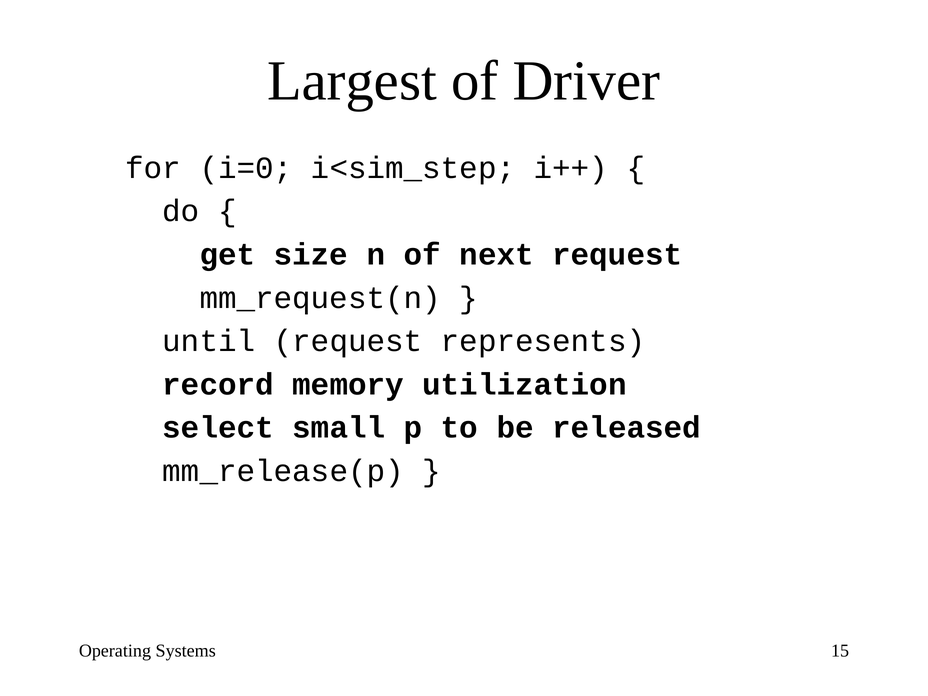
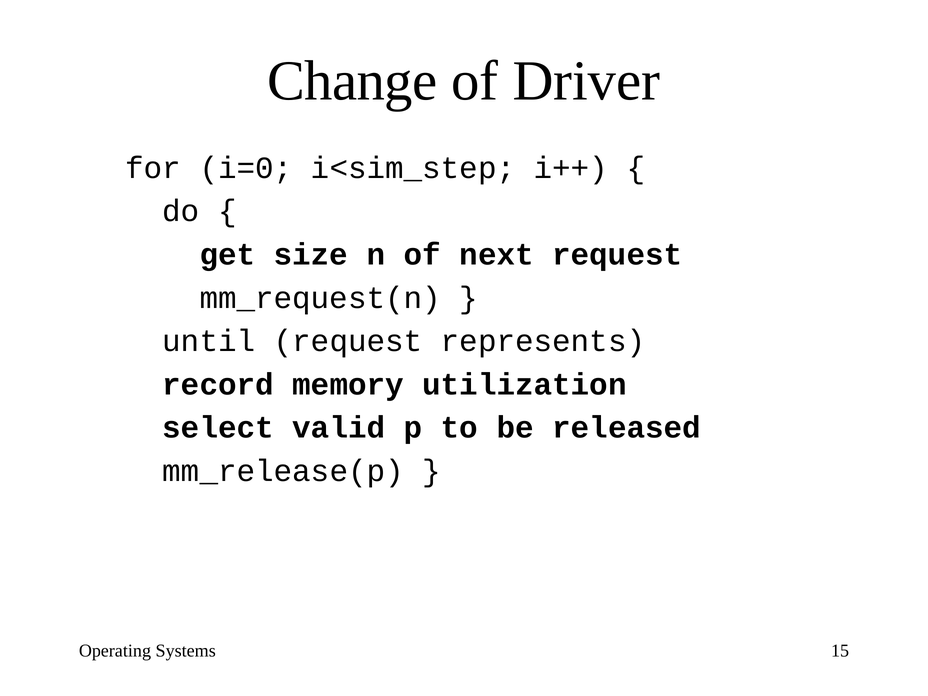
Largest: Largest -> Change
small: small -> valid
